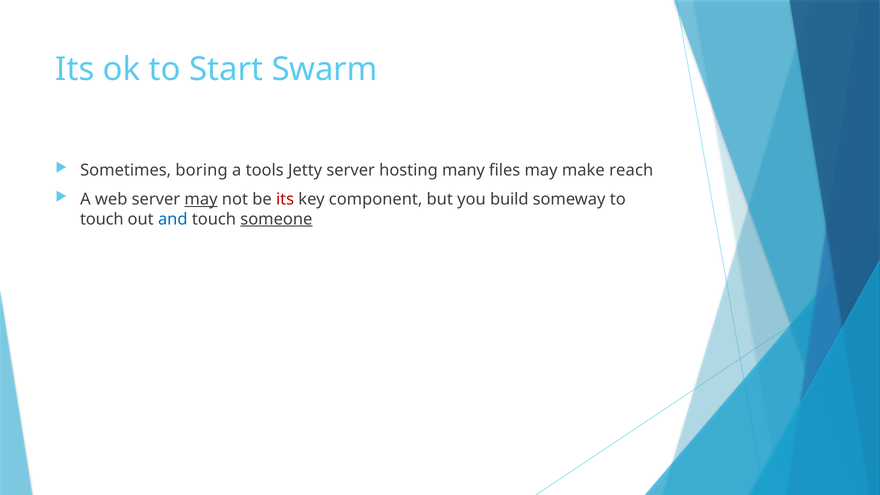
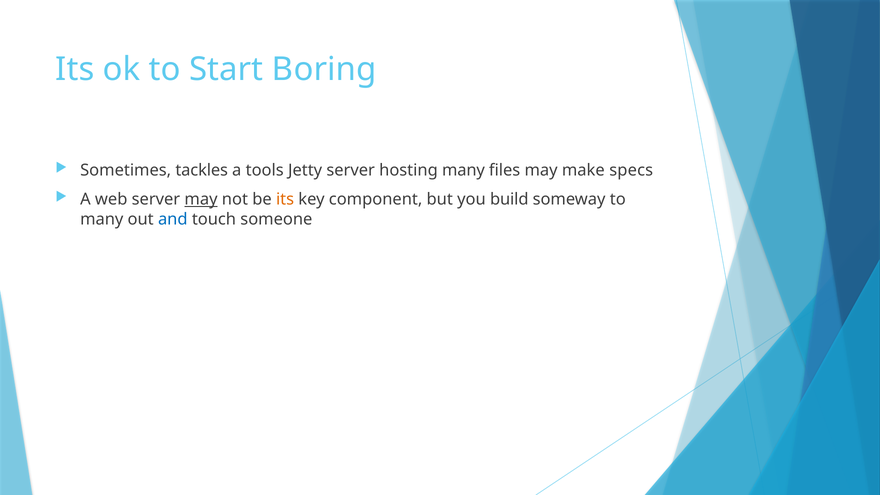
Swarm: Swarm -> Boring
boring: boring -> tackles
reach: reach -> specs
its at (285, 199) colour: red -> orange
touch at (102, 219): touch -> many
someone underline: present -> none
